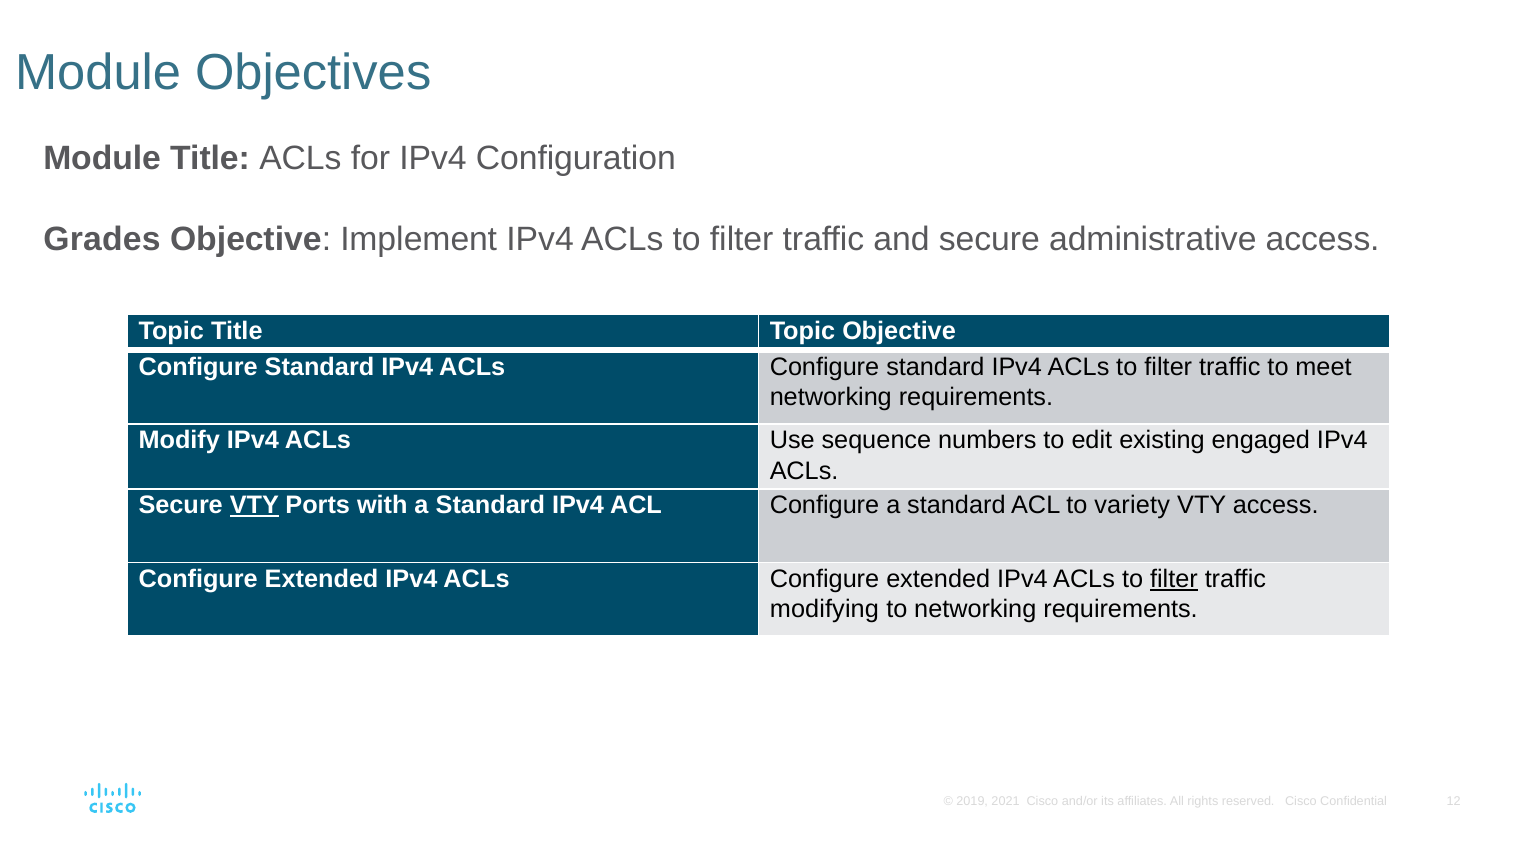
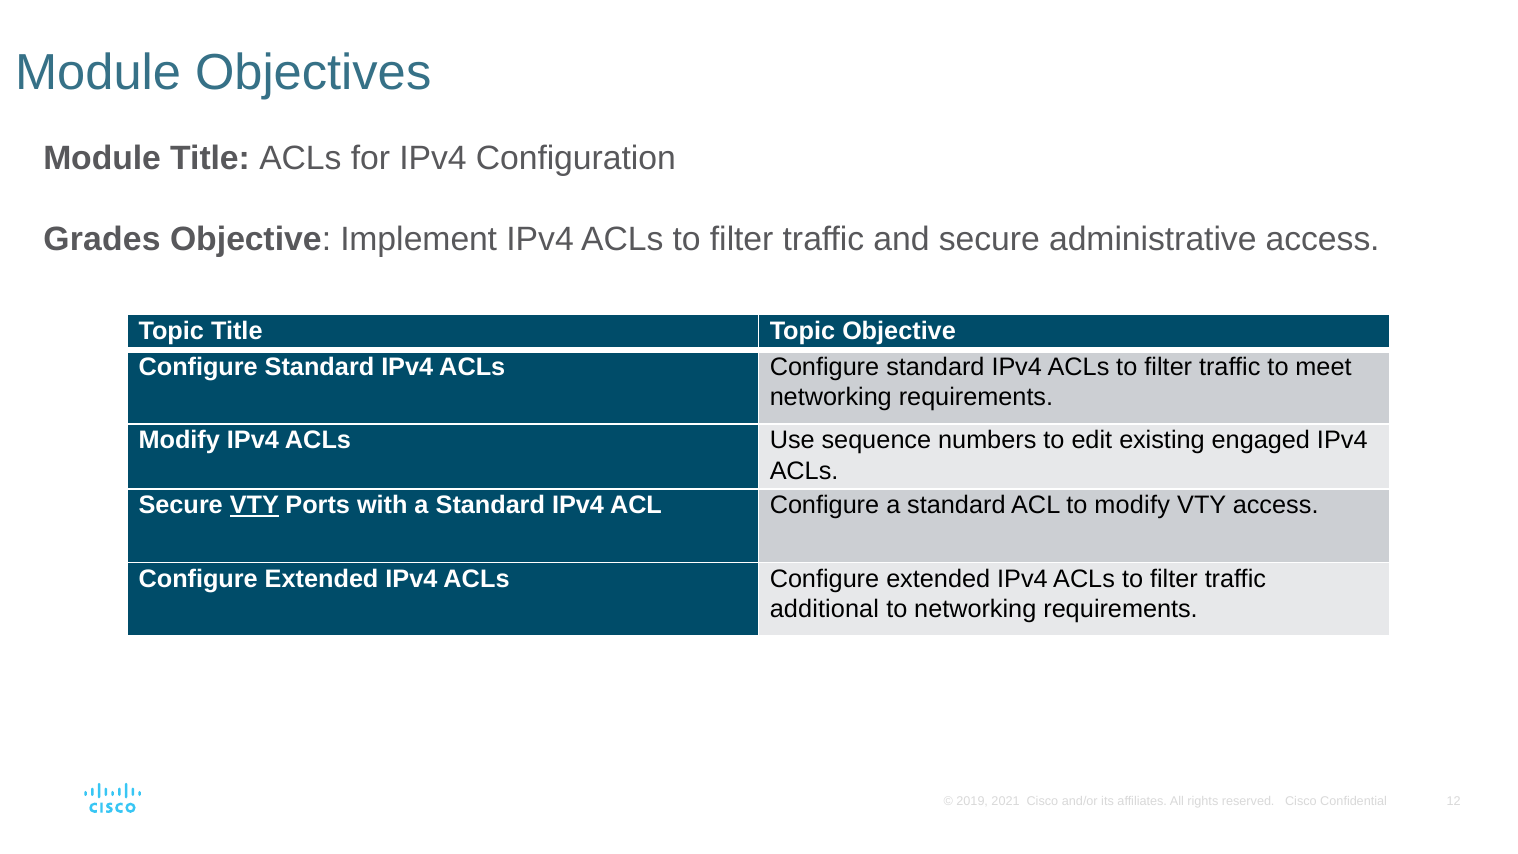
to variety: variety -> modify
filter at (1174, 579) underline: present -> none
modifying: modifying -> additional
